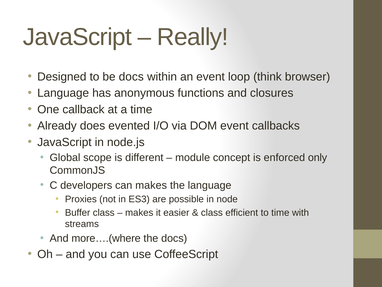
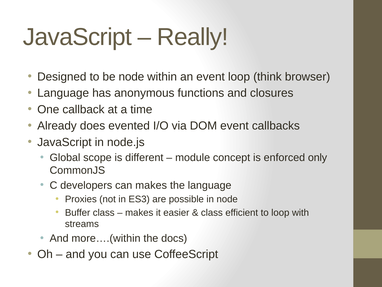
be docs: docs -> node
to time: time -> loop
more….(where: more….(where -> more….(within
